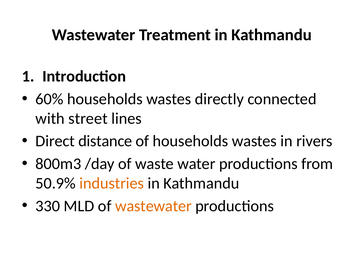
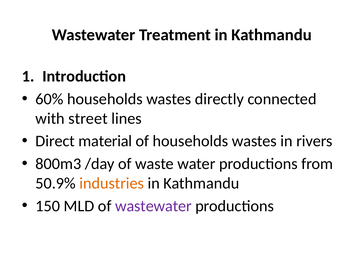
distance: distance -> material
330: 330 -> 150
wastewater at (153, 206) colour: orange -> purple
